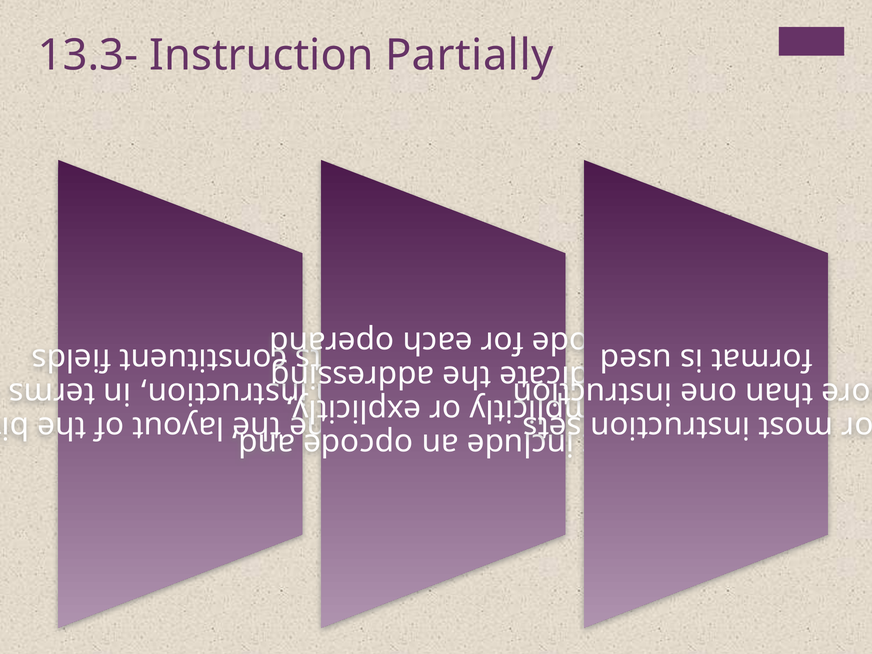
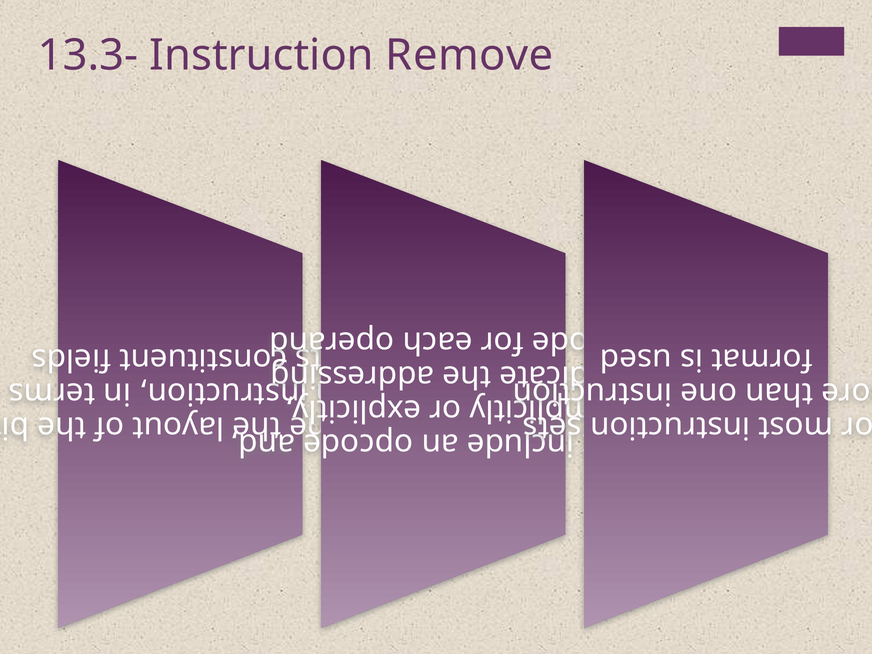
Partially: Partially -> Remove
